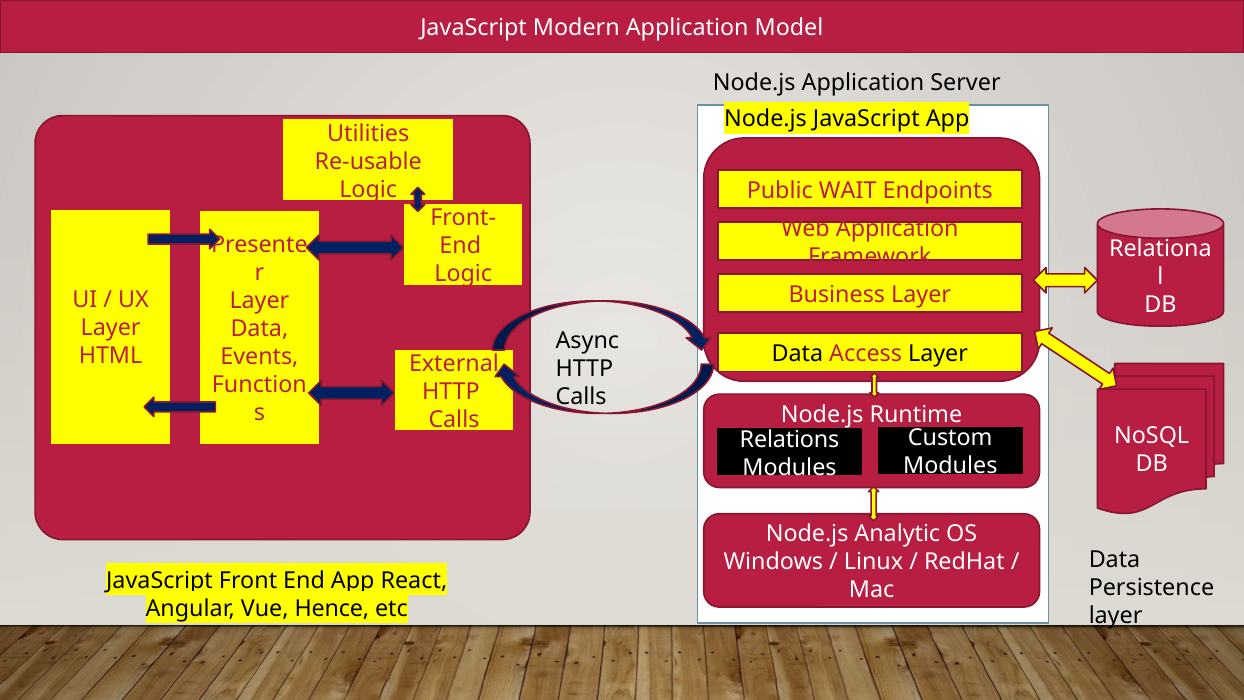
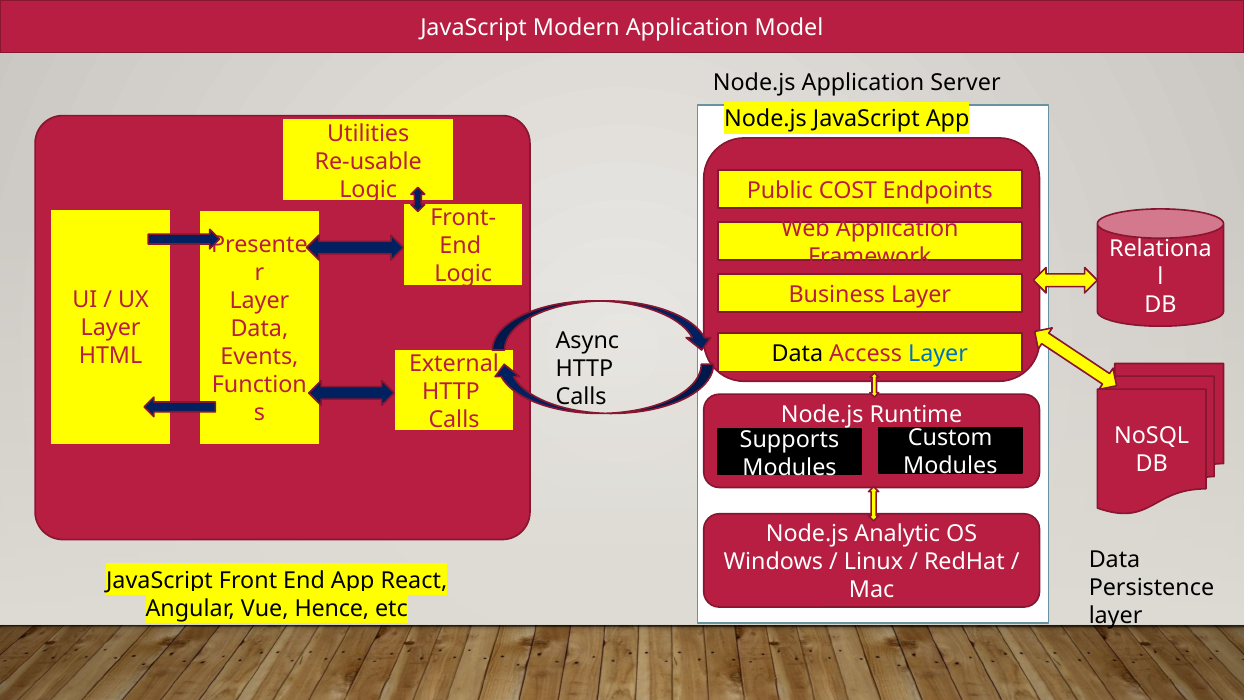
WAIT: WAIT -> COST
Layer at (938, 354) colour: black -> blue
Relations: Relations -> Supports
